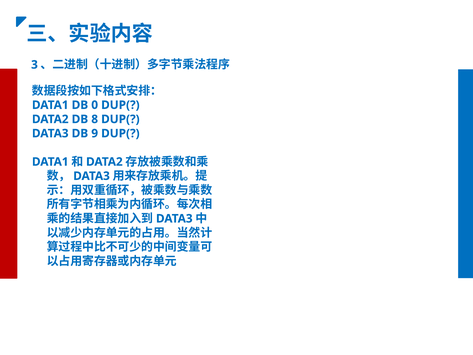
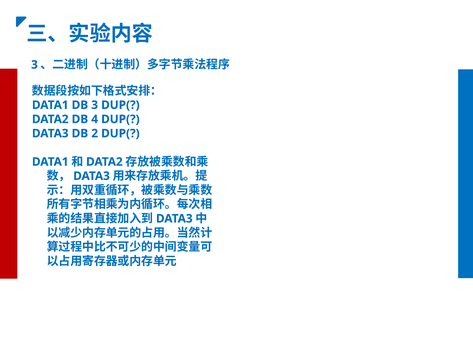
DB 0: 0 -> 3
8: 8 -> 4
9: 9 -> 2
